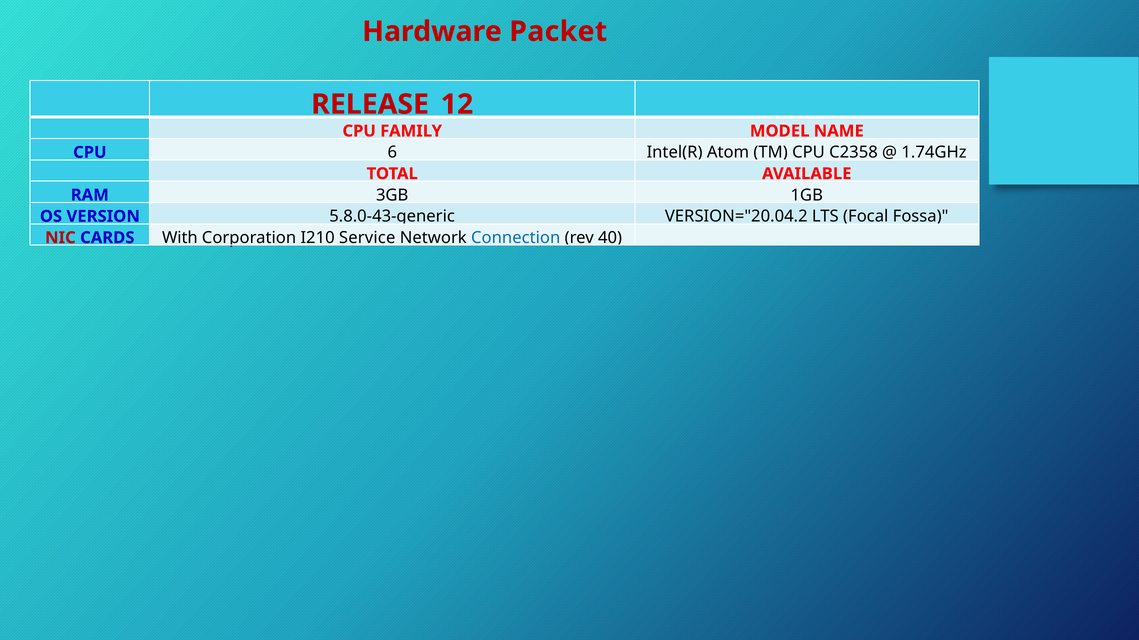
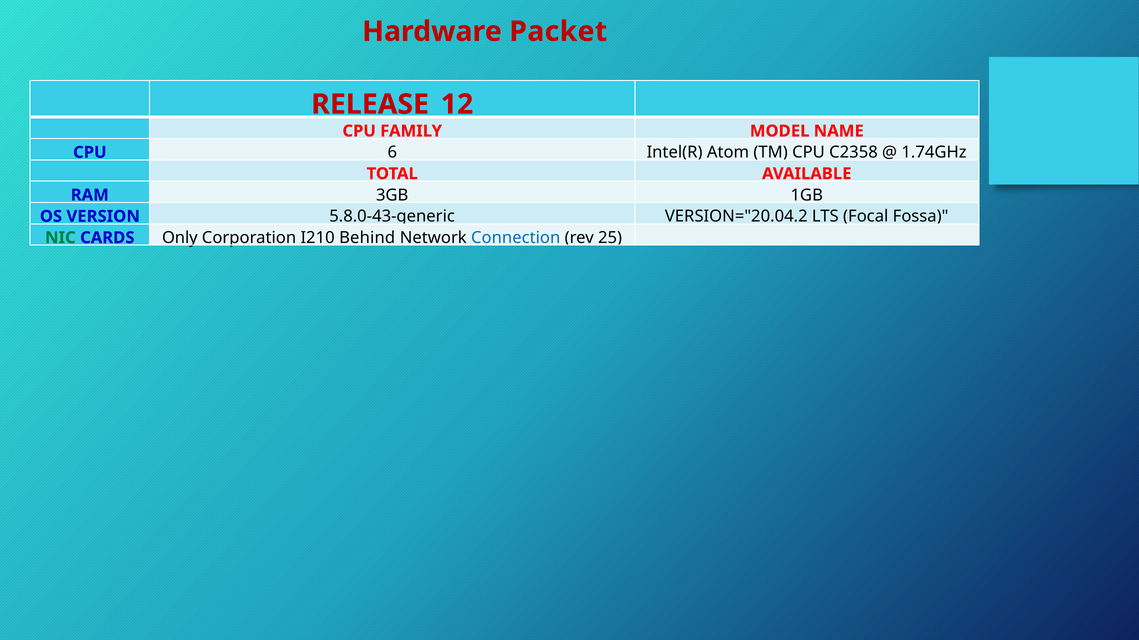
NIC colour: red -> green
With: With -> Only
Service: Service -> Behind
40: 40 -> 25
